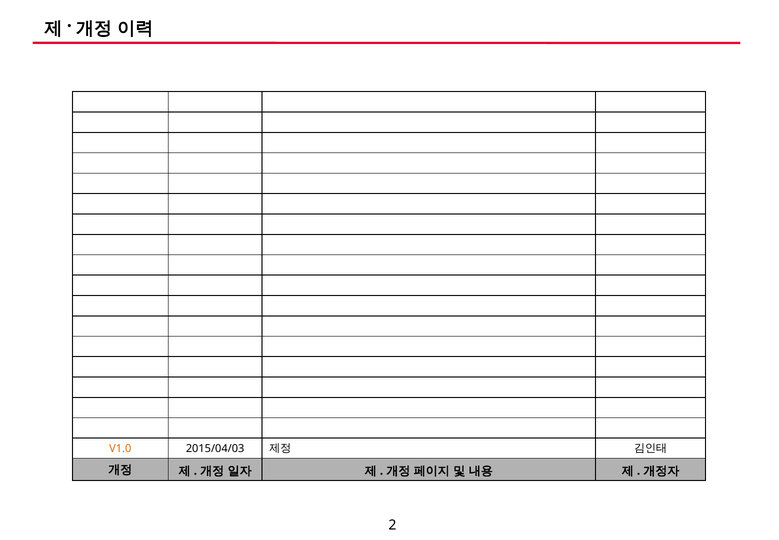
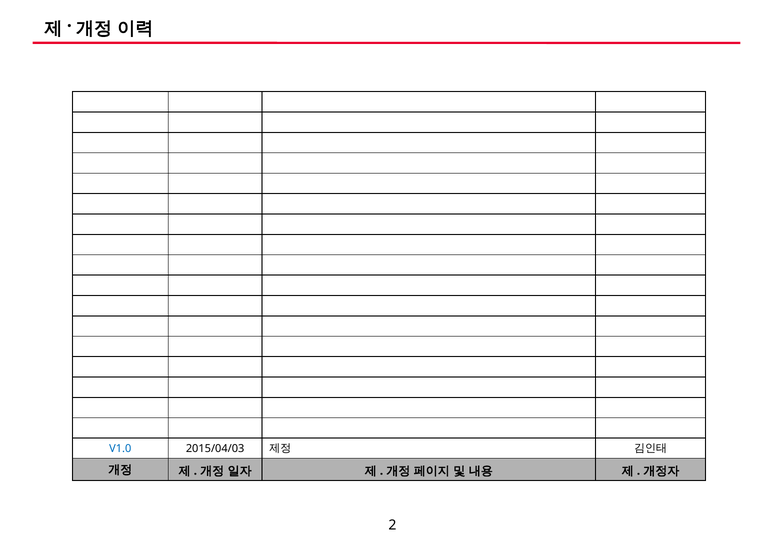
V1.0 colour: orange -> blue
